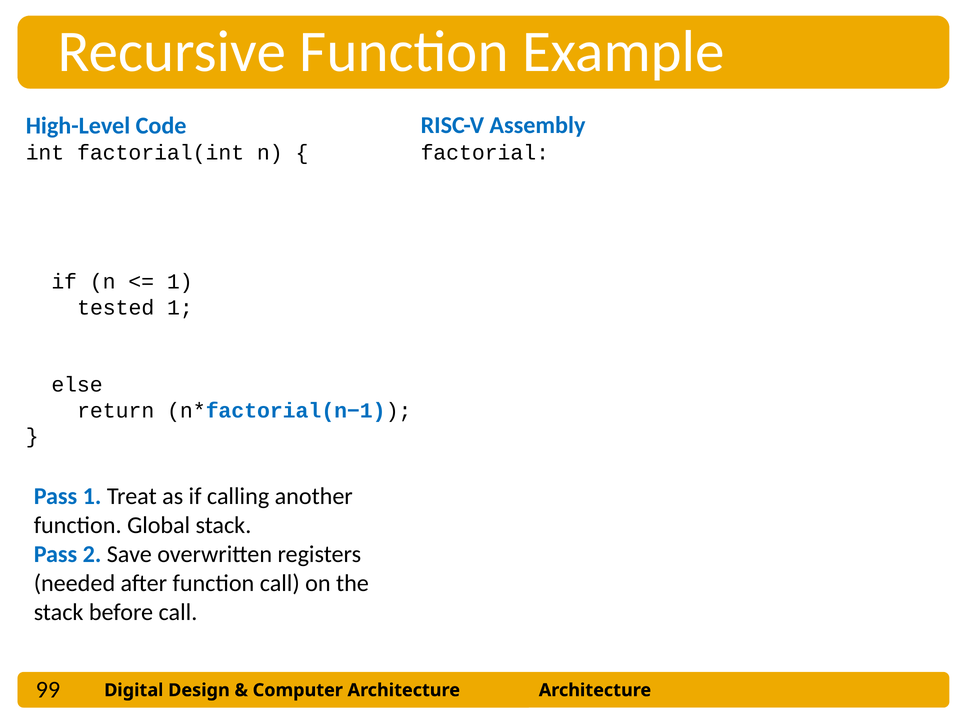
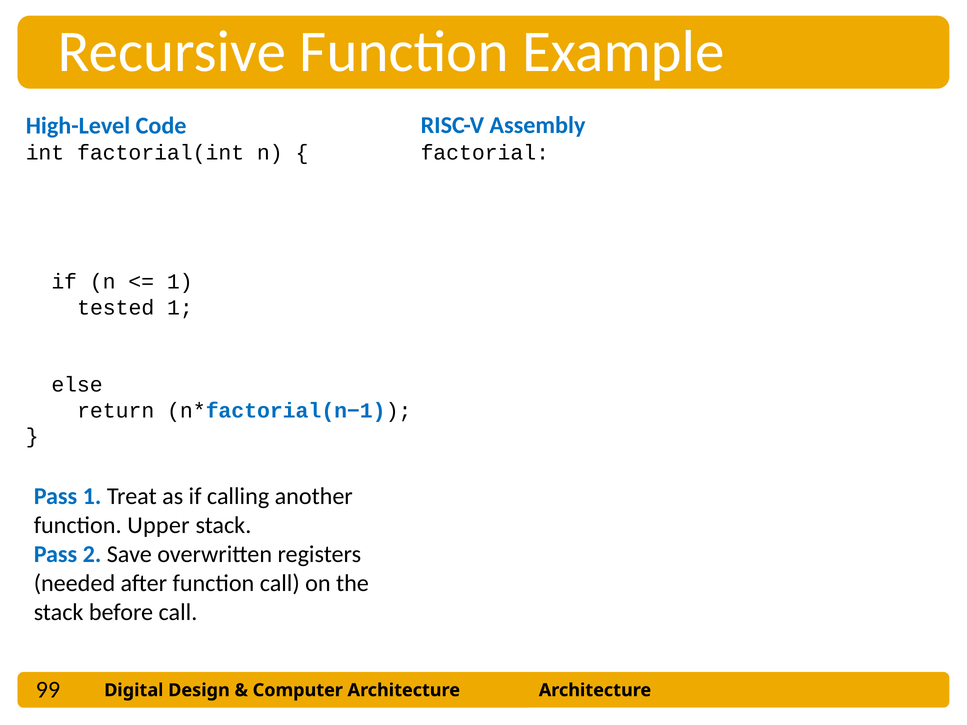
Global: Global -> Upper
